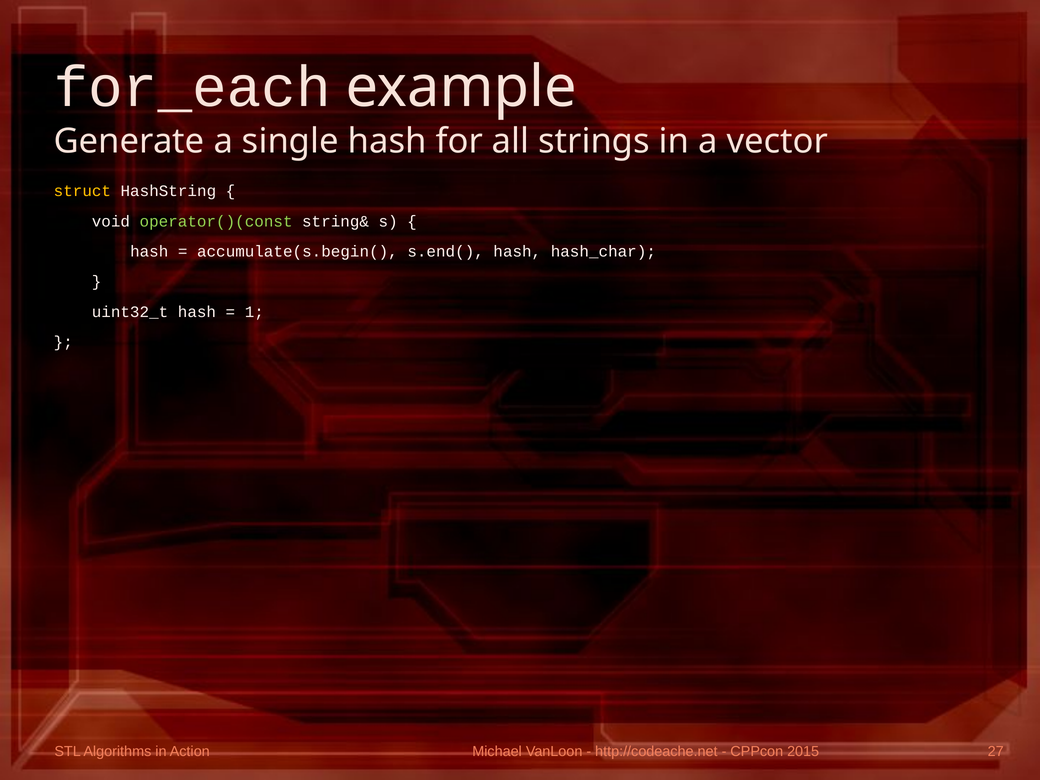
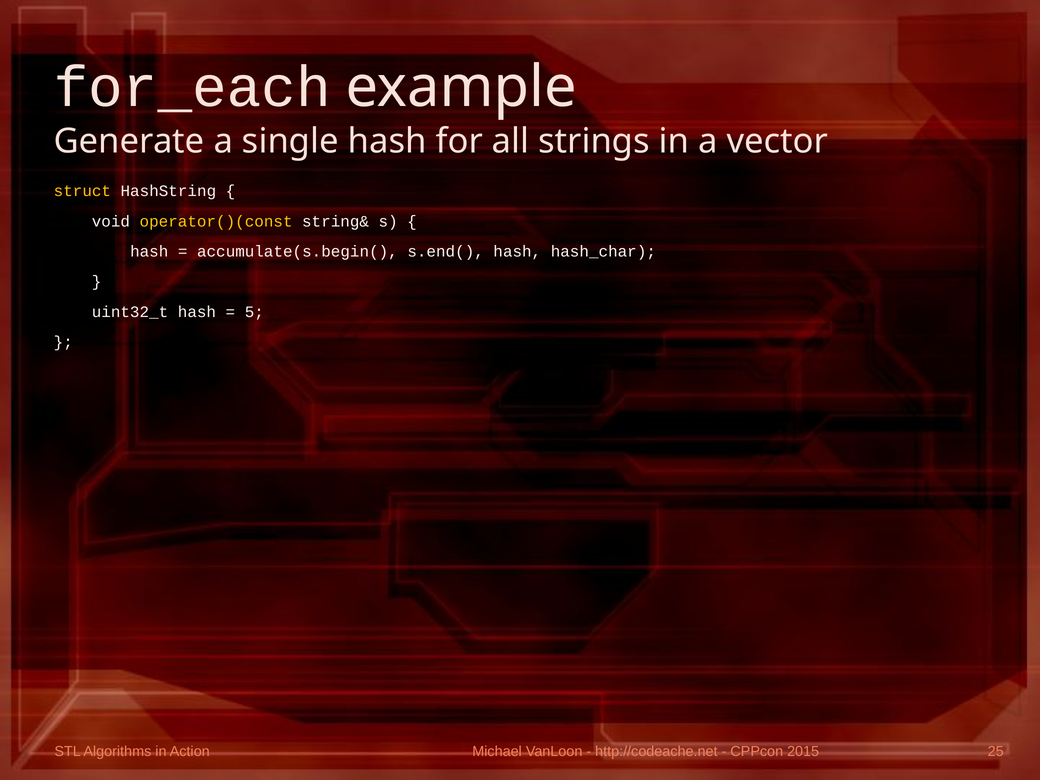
operator()(const colour: light green -> yellow
1: 1 -> 5
27: 27 -> 25
